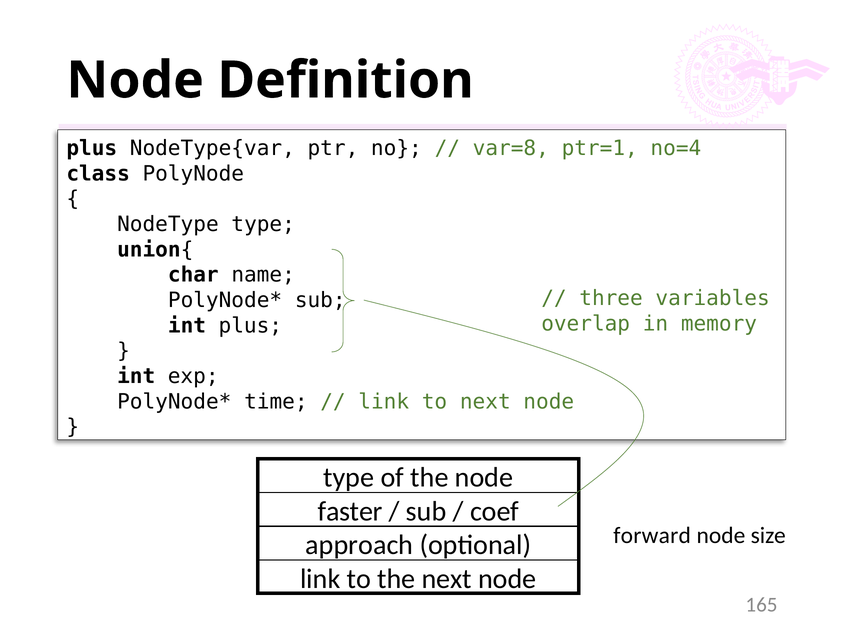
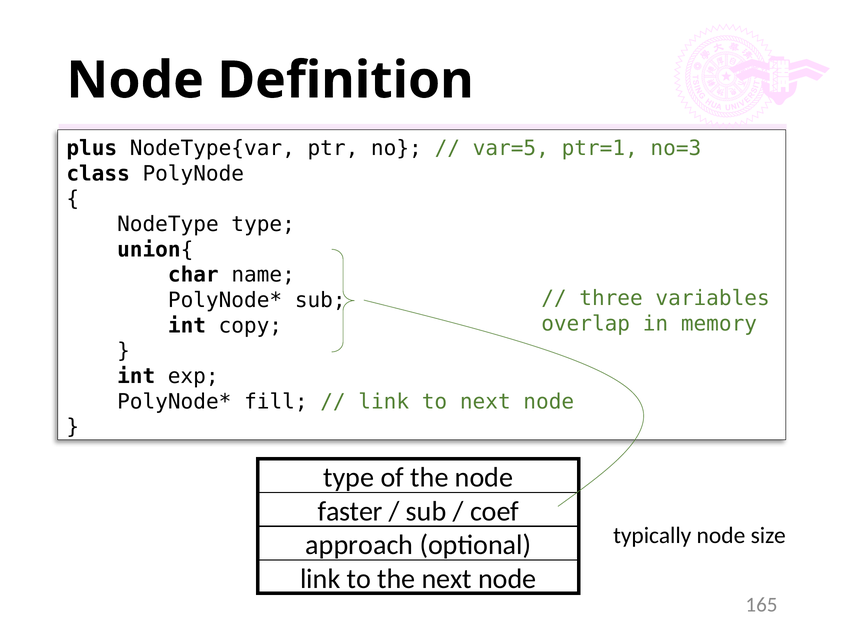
var=8: var=8 -> var=5
no=4: no=4 -> no=3
int plus: plus -> copy
time: time -> fill
forward: forward -> typically
